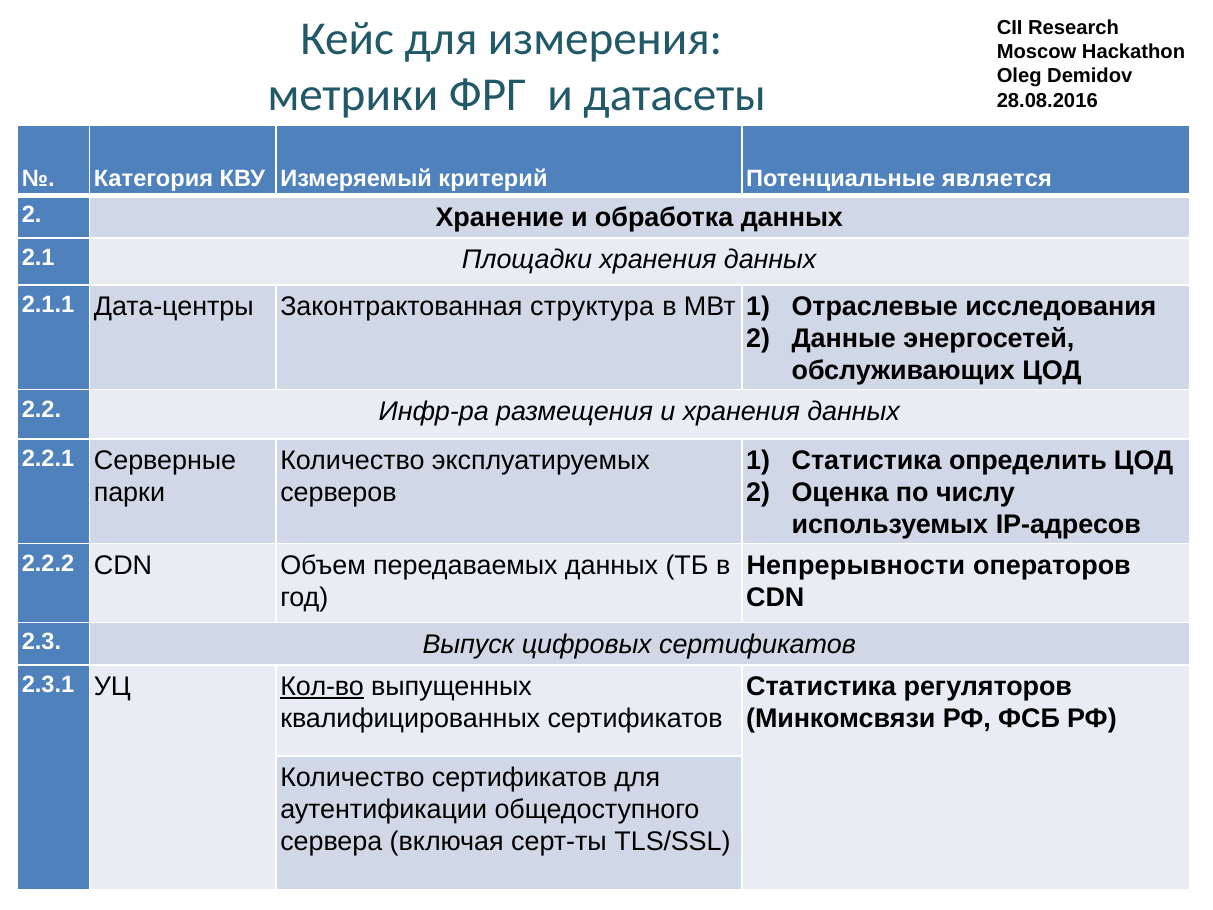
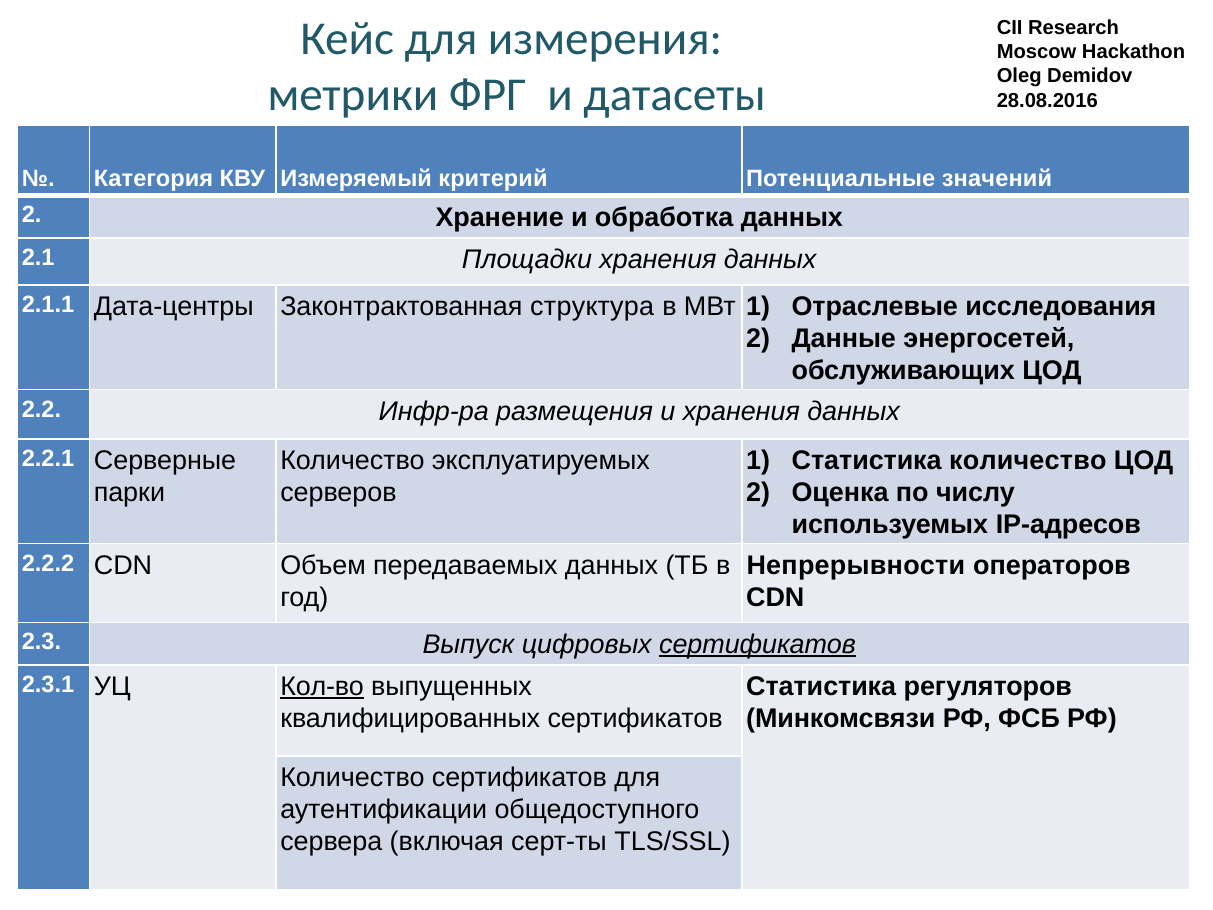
является: является -> значений
Статистика определить: определить -> количество
сертификатов at (758, 644) underline: none -> present
